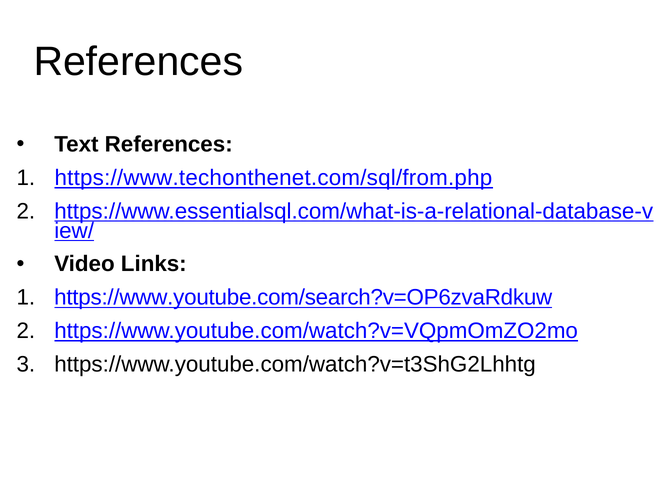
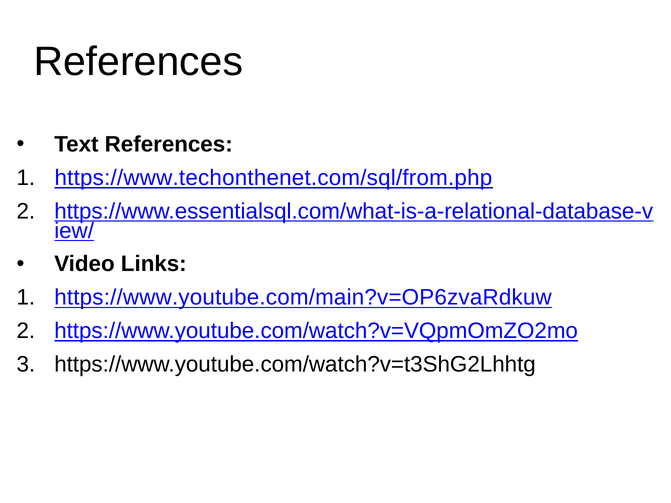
https://www.youtube.com/search?v=OP6zvaRdkuw: https://www.youtube.com/search?v=OP6zvaRdkuw -> https://www.youtube.com/main?v=OP6zvaRdkuw
